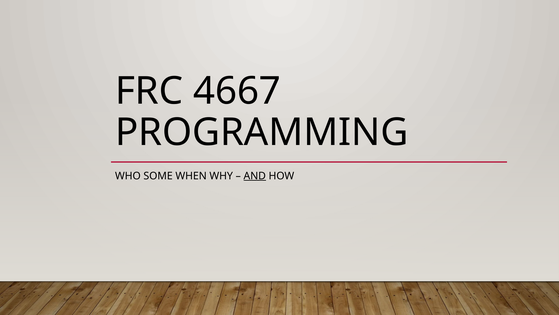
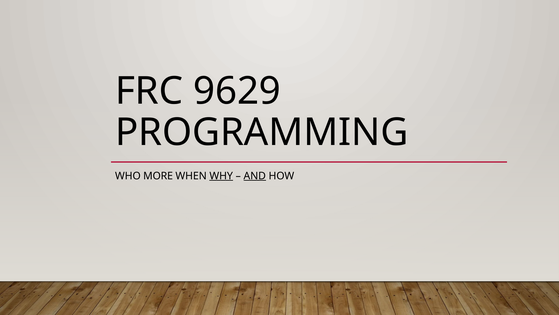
4667: 4667 -> 9629
SOME: SOME -> MORE
WHY underline: none -> present
